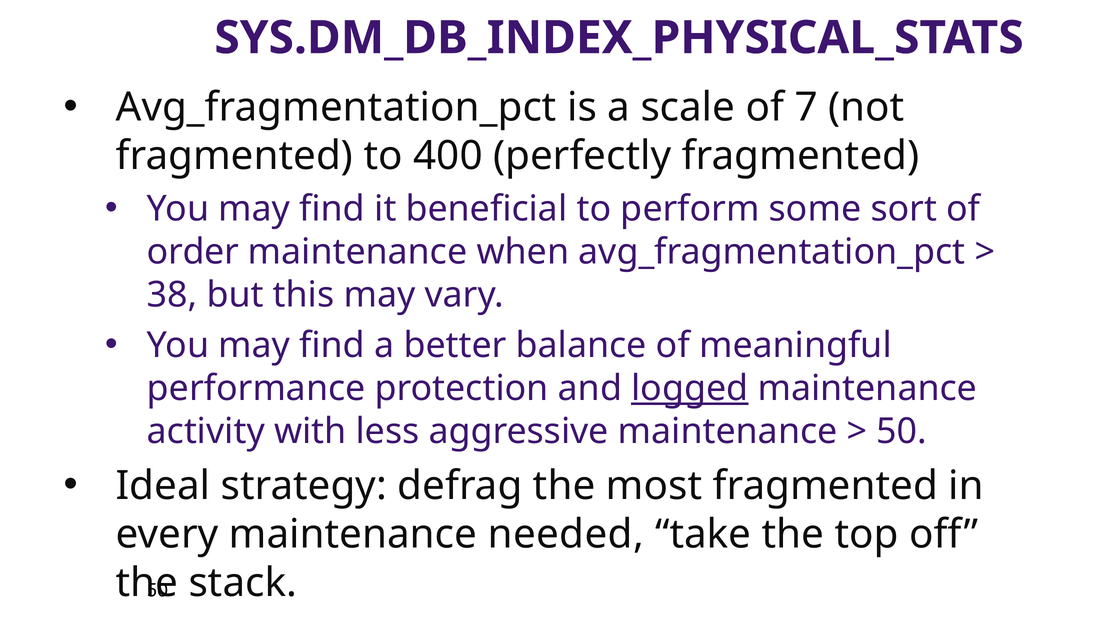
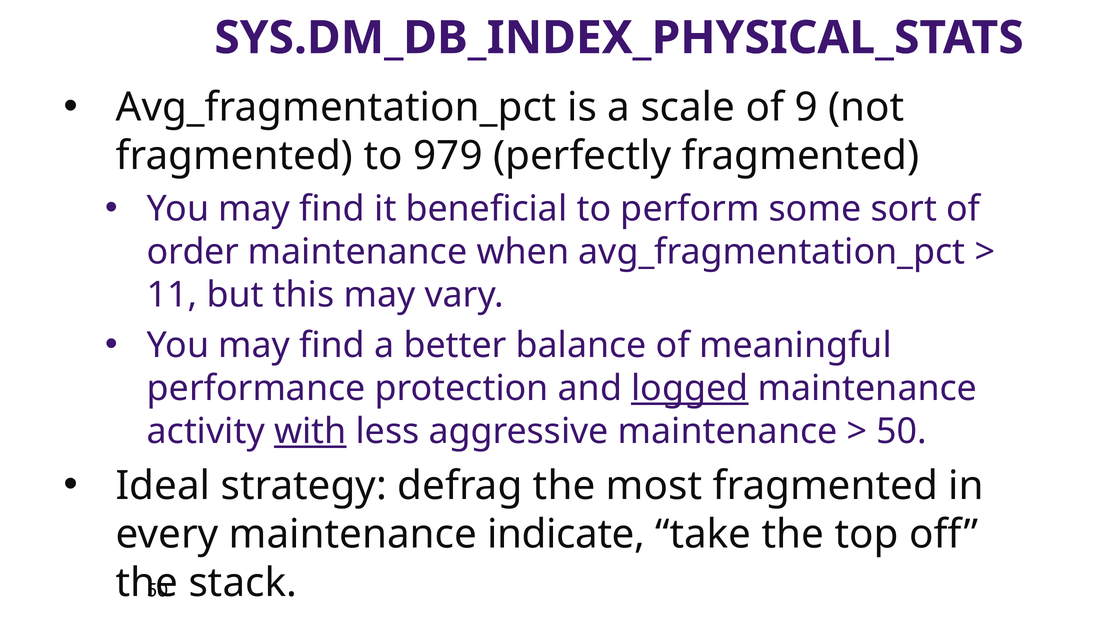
7: 7 -> 9
400: 400 -> 979
38: 38 -> 11
with underline: none -> present
needed: needed -> indicate
